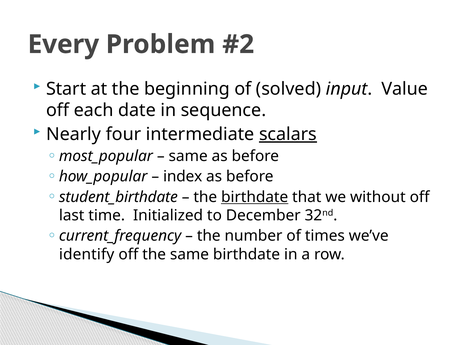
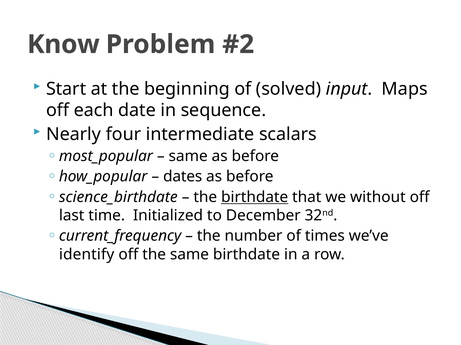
Every: Every -> Know
Value: Value -> Maps
scalars underline: present -> none
index: index -> dates
student_birthdate: student_birthdate -> science_birthdate
